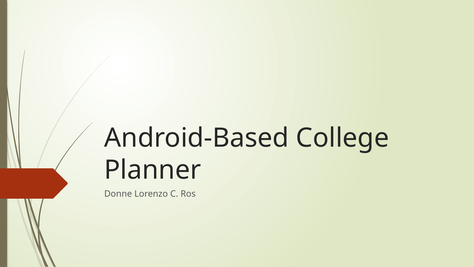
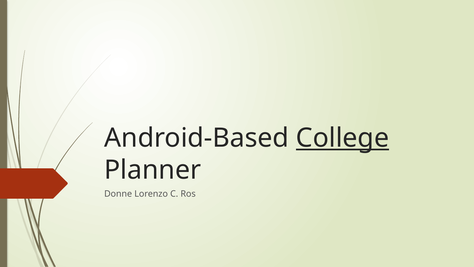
College underline: none -> present
